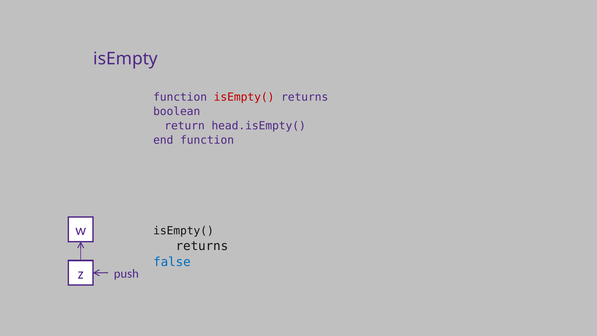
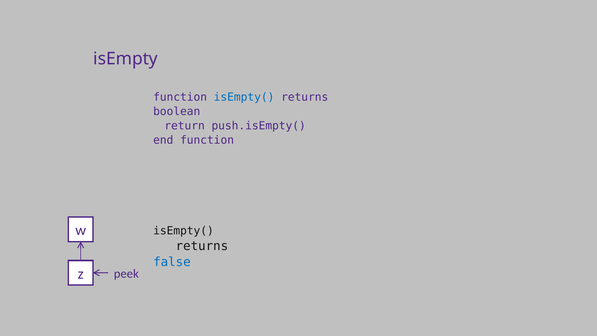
isEmpty( at (244, 97) colour: red -> blue
head.isEmpty(: head.isEmpty( -> push.isEmpty(
push: push -> peek
